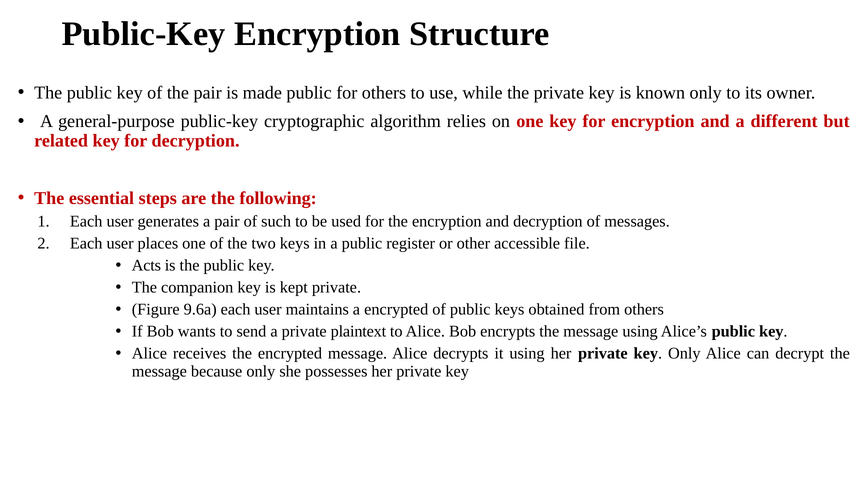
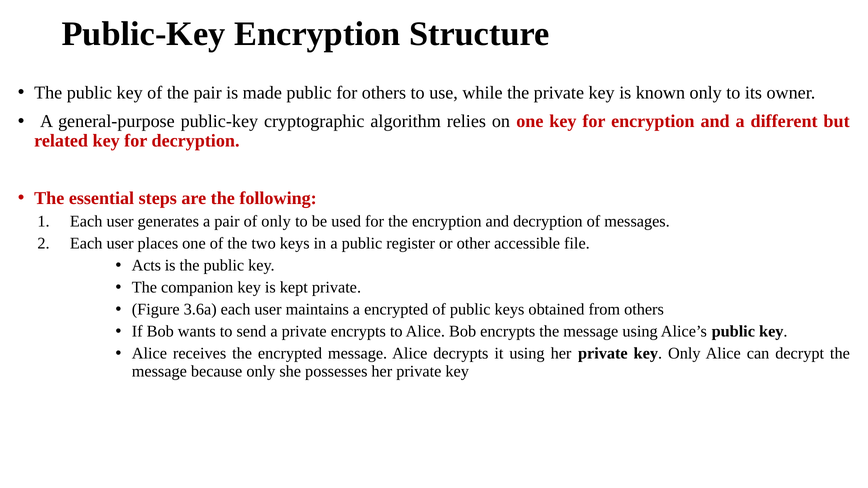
of such: such -> only
9.6a: 9.6a -> 3.6a
private plaintext: plaintext -> encrypts
